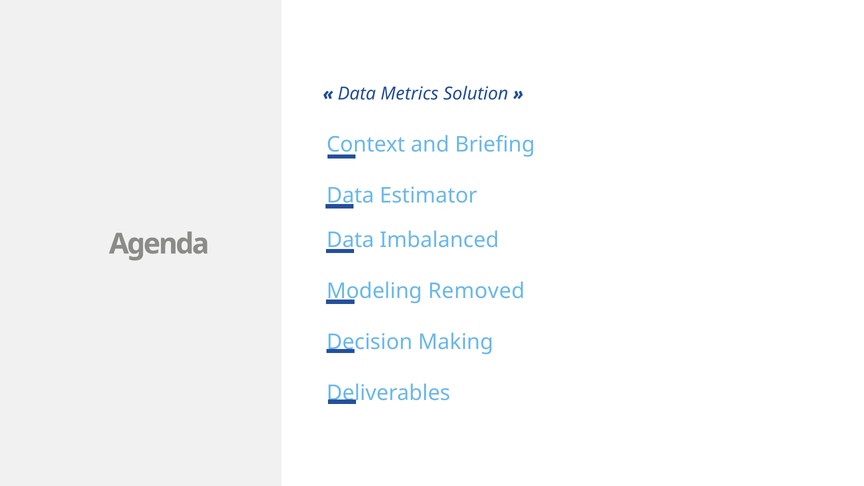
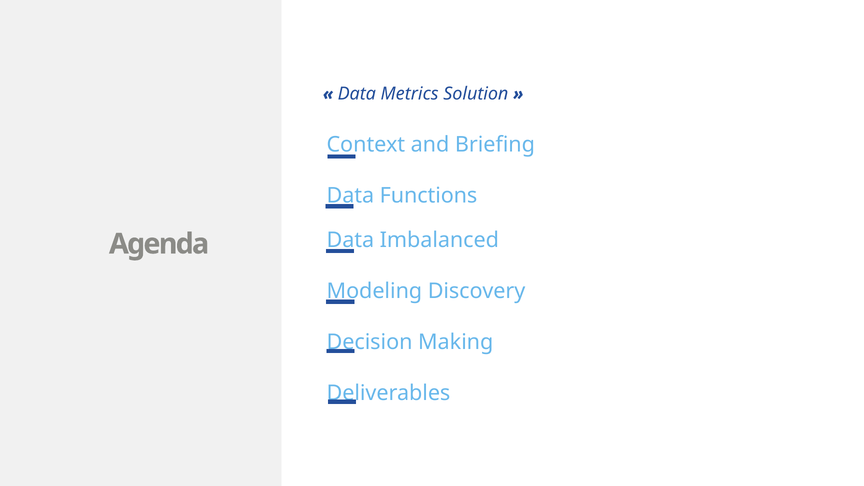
Estimator: Estimator -> Functions
Removed: Removed -> Discovery
